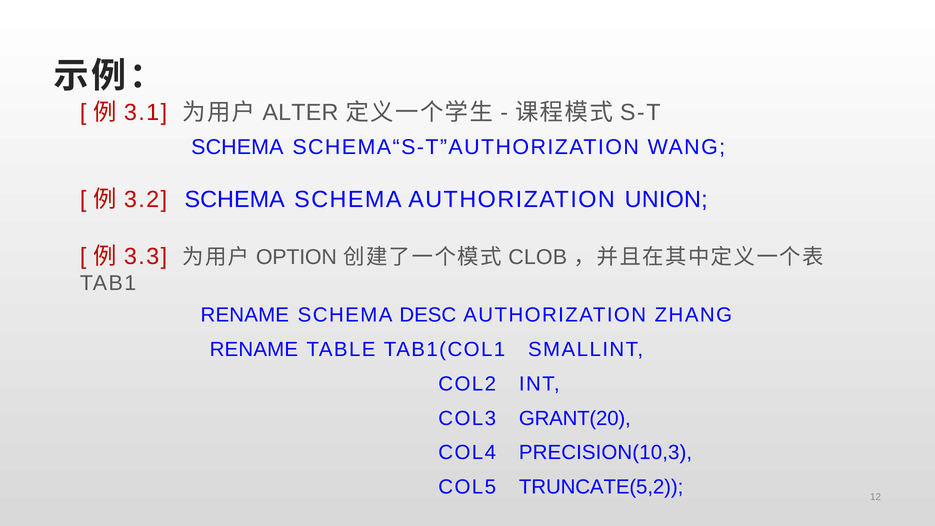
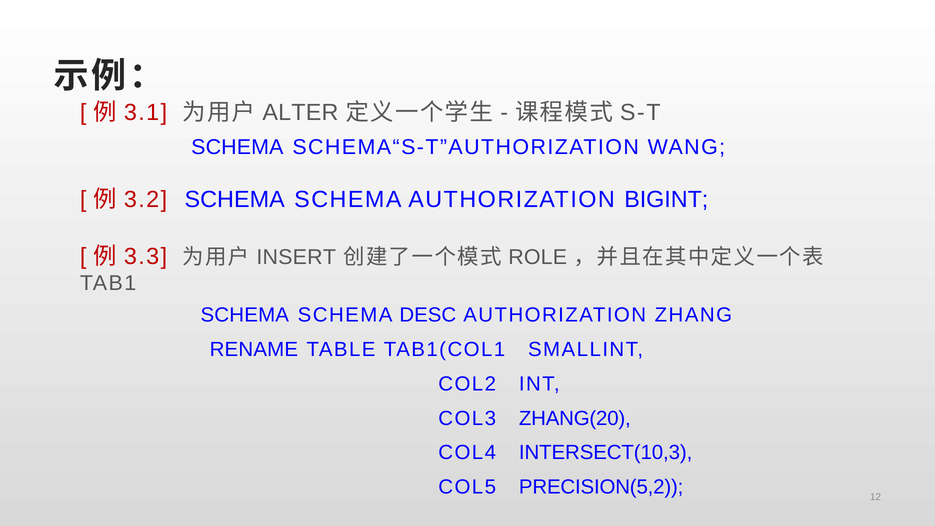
UNION: UNION -> BIGINT
OPTION: OPTION -> INSERT
CLOB: CLOB -> ROLE
RENAME at (245, 315): RENAME -> SCHEMA
GRANT(20: GRANT(20 -> ZHANG(20
PRECISION(10,3: PRECISION(10,3 -> INTERSECT(10,3
TRUNCATE(5,2: TRUNCATE(5,2 -> PRECISION(5,2
